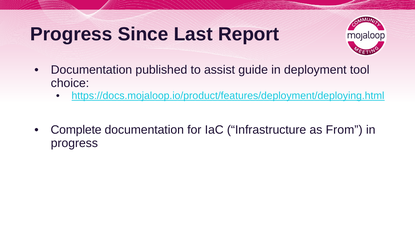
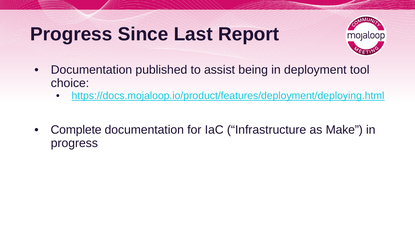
guide: guide -> being
From: From -> Make
